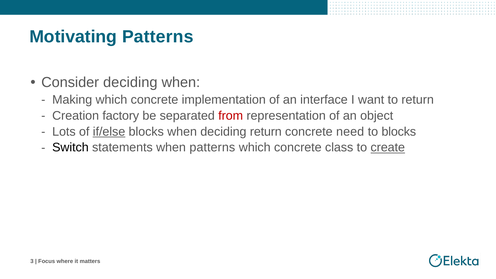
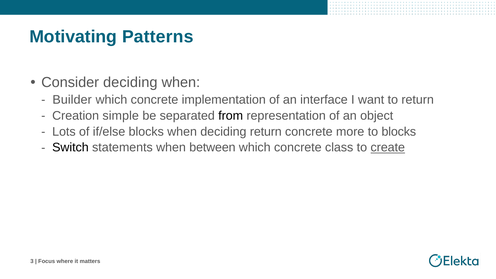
Making: Making -> Builder
factory: factory -> simple
from colour: red -> black
if/else underline: present -> none
need: need -> more
when patterns: patterns -> between
